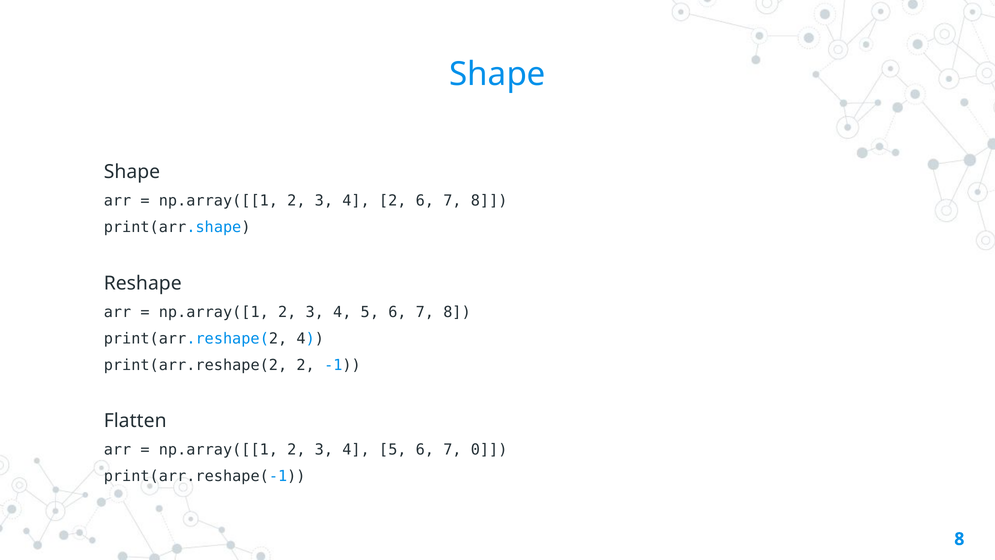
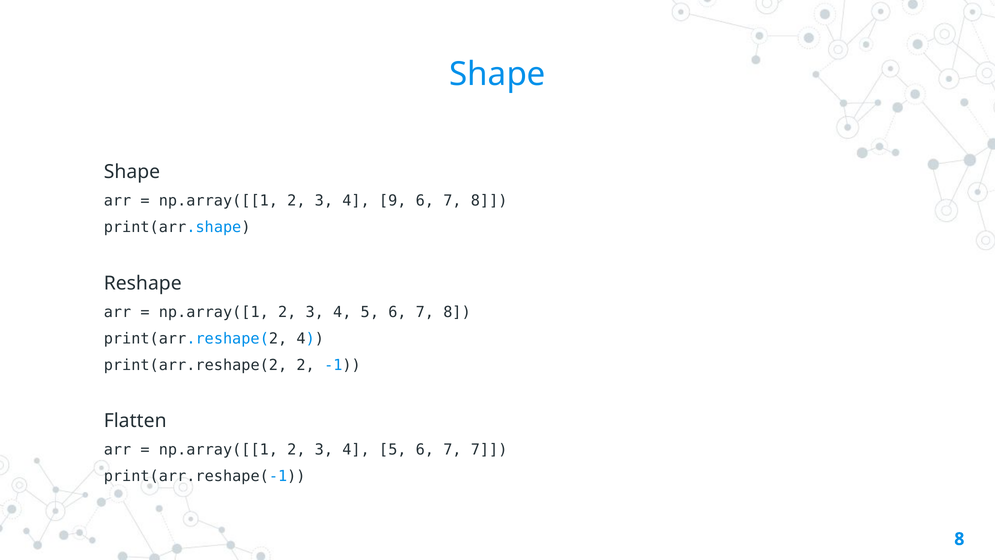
4 2: 2 -> 9
7 0: 0 -> 7
